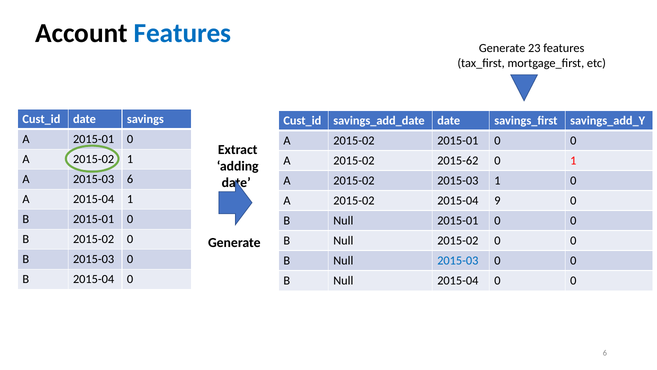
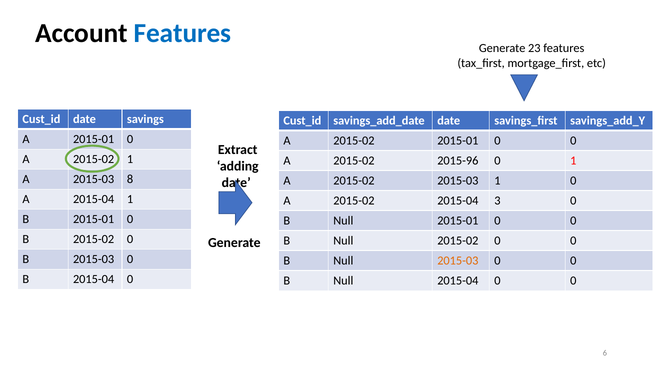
2015-62: 2015-62 -> 2015-96
2015-03 6: 6 -> 8
9: 9 -> 3
2015-03 at (458, 260) colour: blue -> orange
